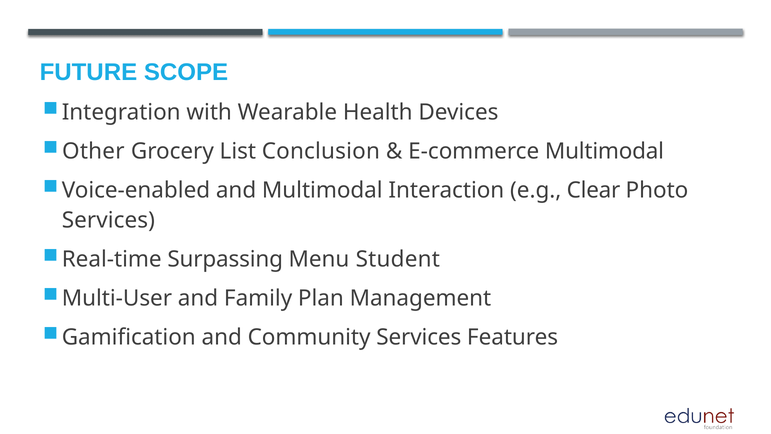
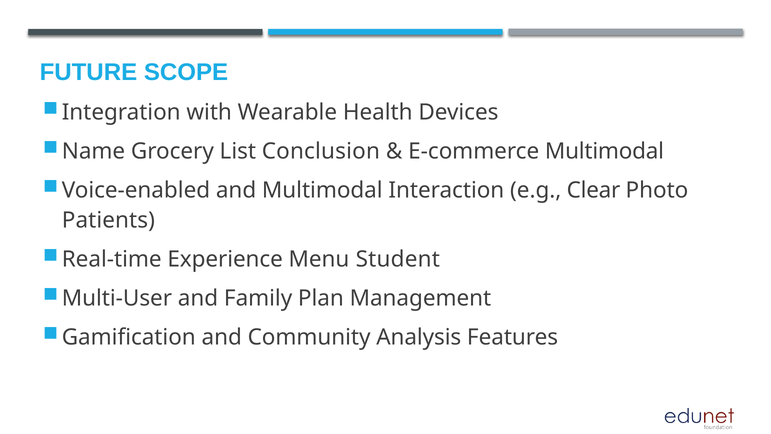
Other: Other -> Name
Services at (108, 220): Services -> Patients
Surpassing: Surpassing -> Experience
Community Services: Services -> Analysis
